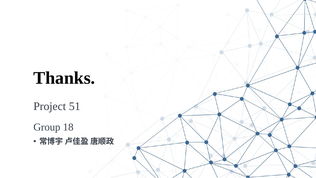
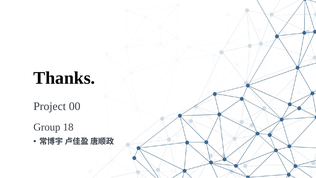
51: 51 -> 00
